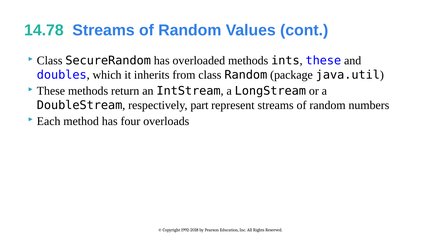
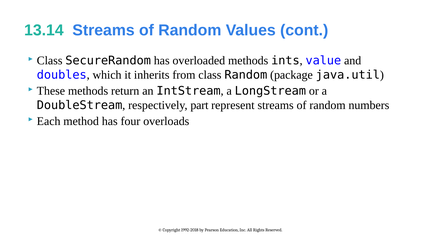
14.78: 14.78 -> 13.14
ints these: these -> value
